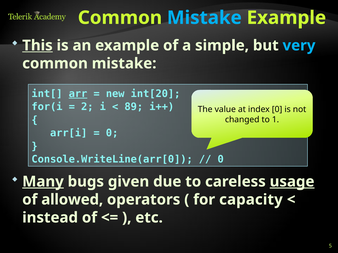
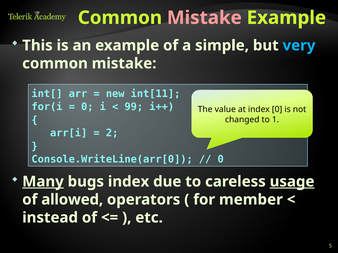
Mistake at (204, 18) colour: light blue -> pink
This underline: present -> none
arr underline: present -> none
int[20: int[20 -> int[11
2 at (87, 107): 2 -> 0
89: 89 -> 99
0 at (112, 133): 0 -> 2
bugs given: given -> index
capacity: capacity -> member
